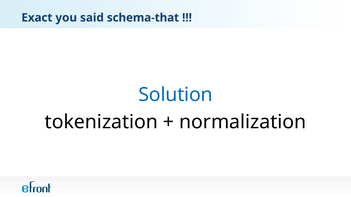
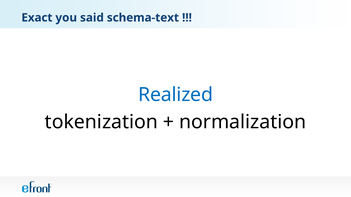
schema-that: schema-that -> schema-text
Solution: Solution -> Realized
